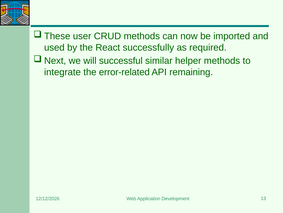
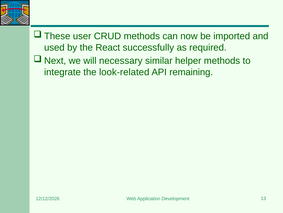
successful: successful -> necessary
error-related: error-related -> look-related
